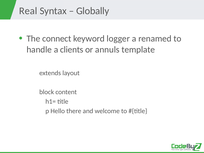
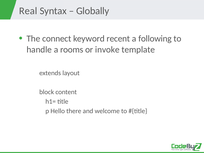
logger: logger -> recent
renamed: renamed -> following
clients: clients -> rooms
annuls: annuls -> invoke
